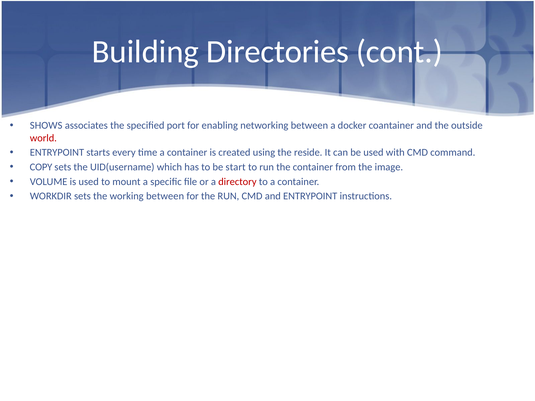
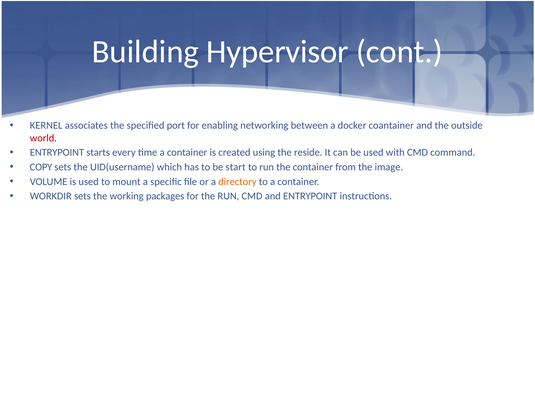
Directories: Directories -> Hypervisor
SHOWS: SHOWS -> KERNEL
directory colour: red -> orange
working between: between -> packages
